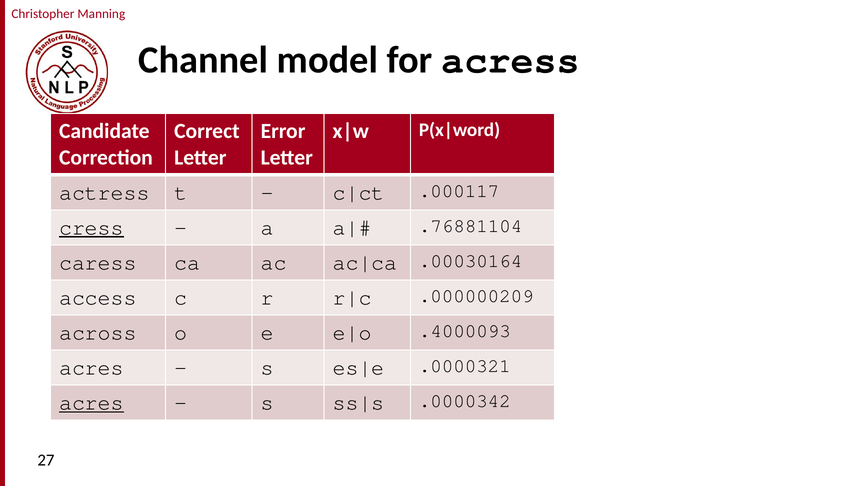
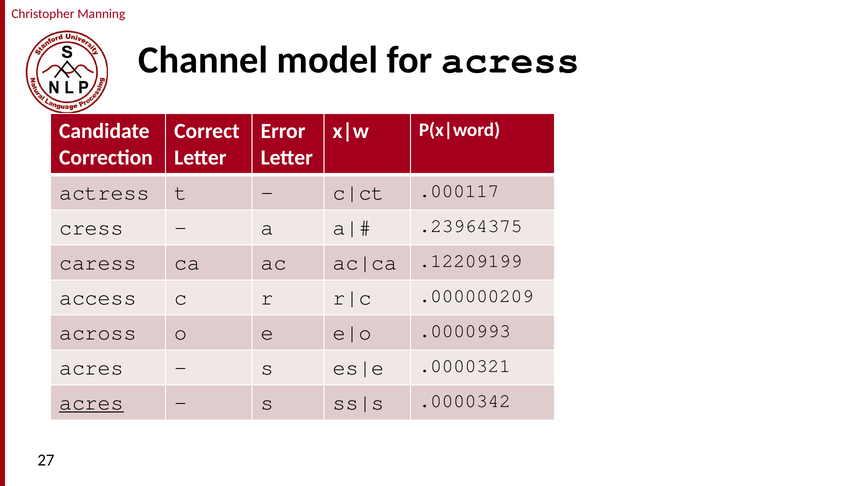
cress underline: present -> none
.76881104: .76881104 -> .23964375
.00030164: .00030164 -> .12209199
.4000093: .4000093 -> .0000993
